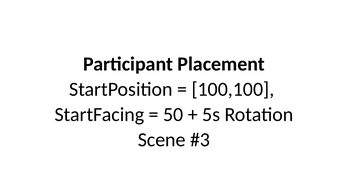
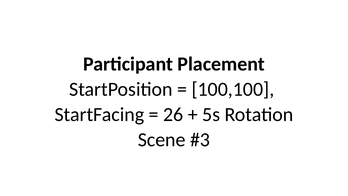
50: 50 -> 26
